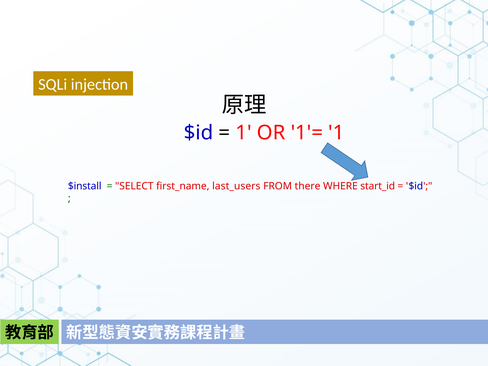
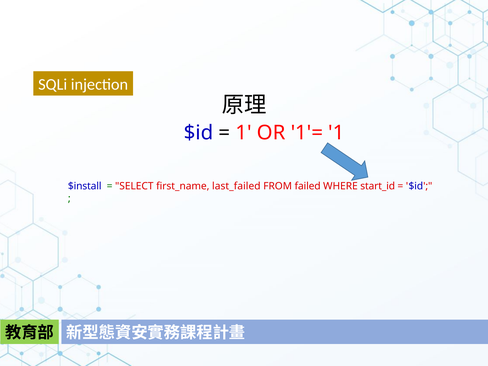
last_users: last_users -> last_failed
there: there -> failed
